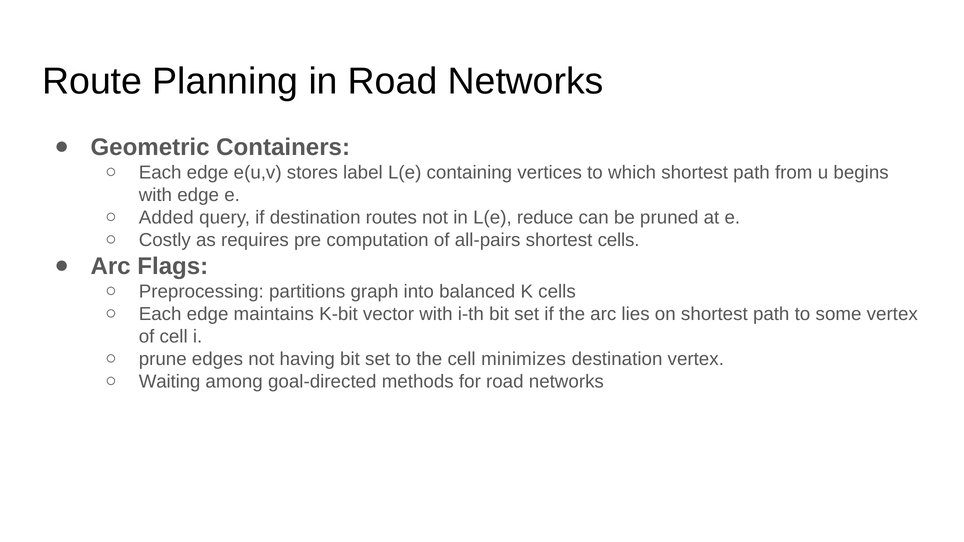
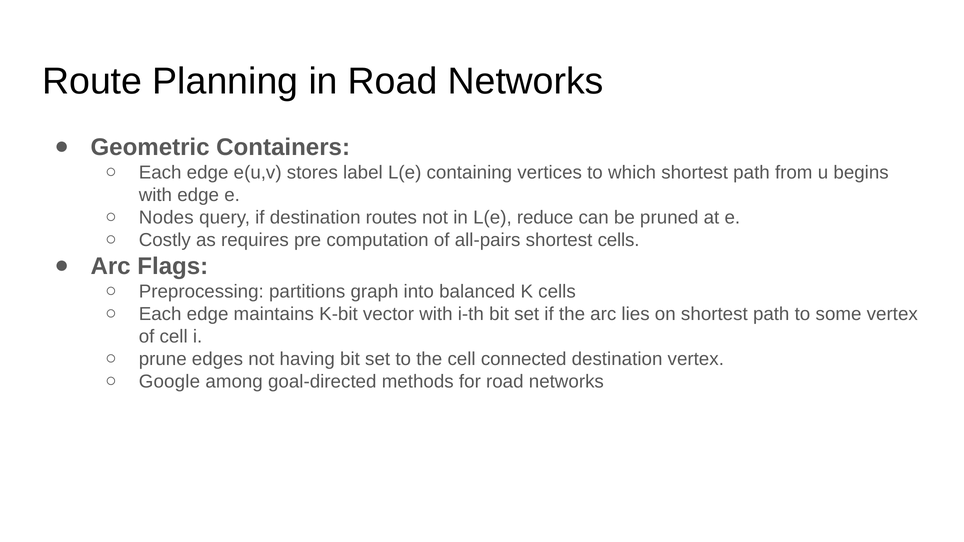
Added: Added -> Nodes
minimizes: minimizes -> connected
Waiting: Waiting -> Google
